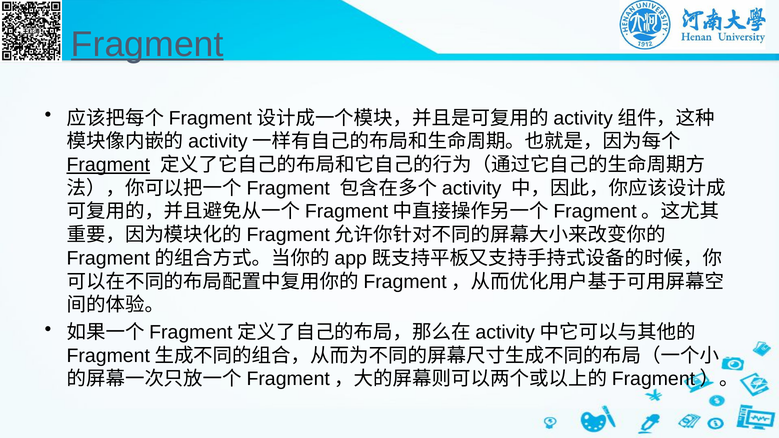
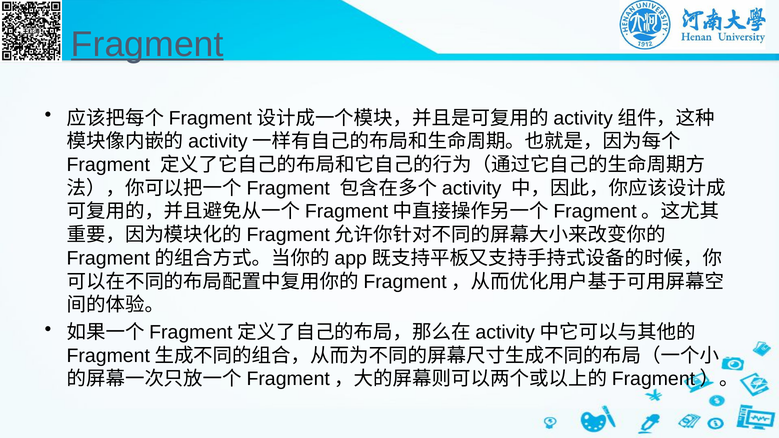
Fragment at (108, 165) underline: present -> none
